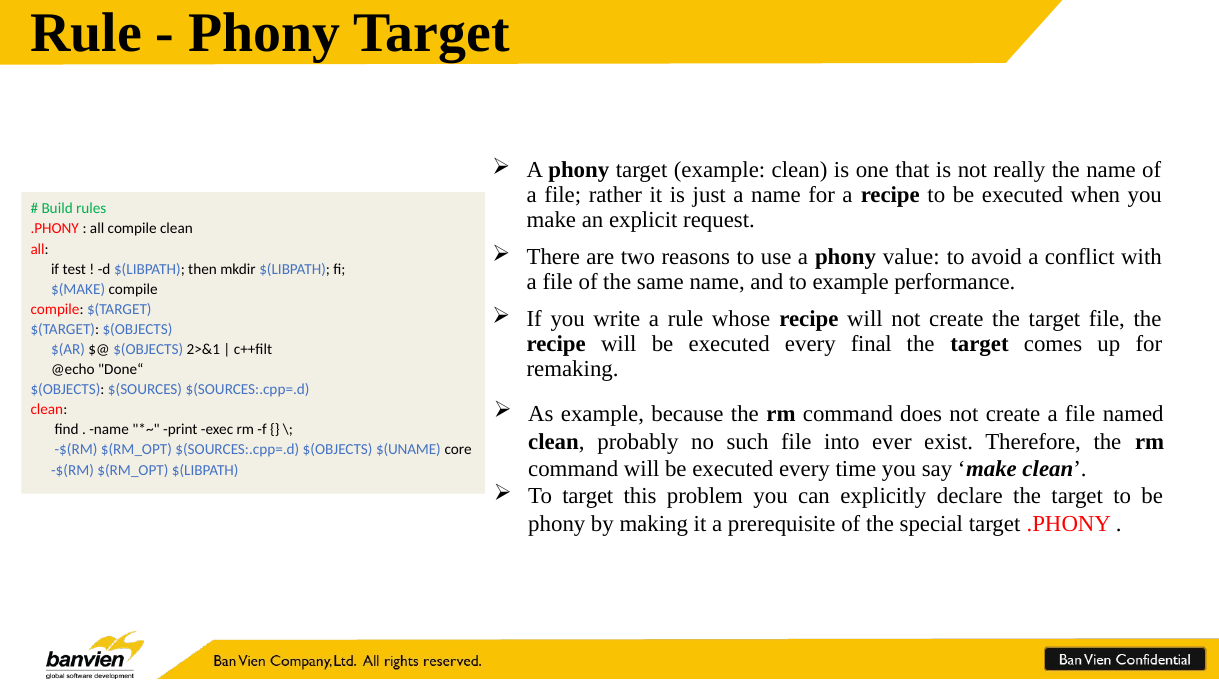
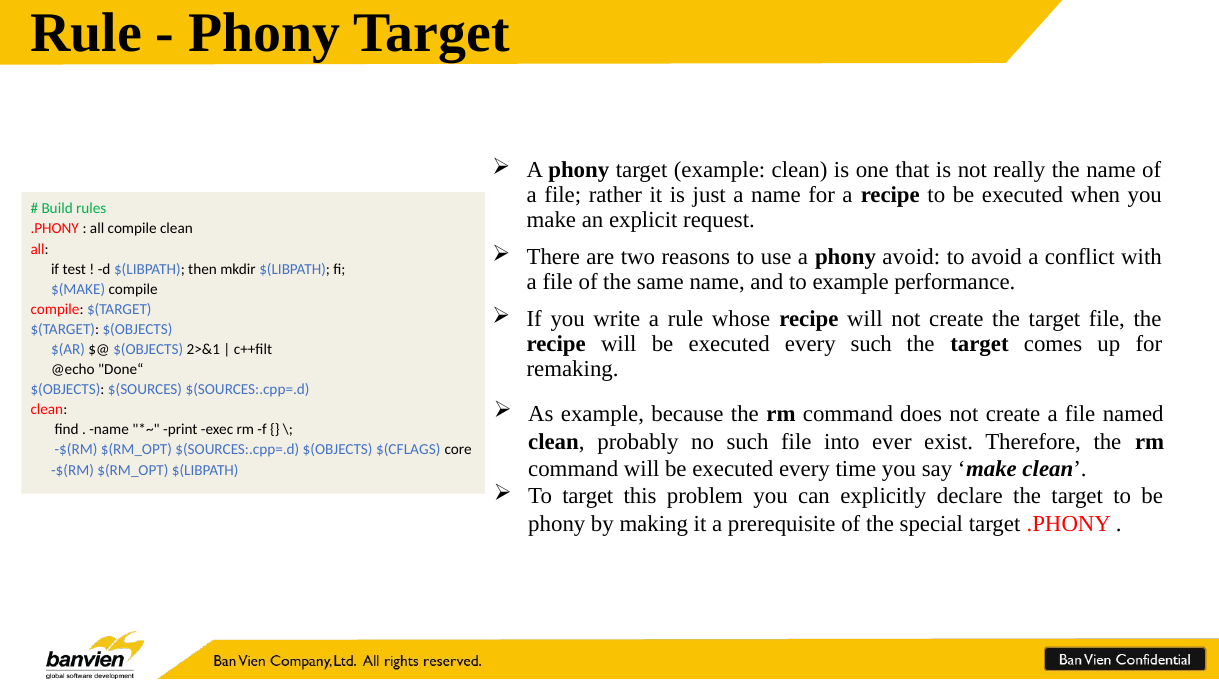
phony value: value -> avoid
every final: final -> such
$(UNAME: $(UNAME -> $(CFLAGS
